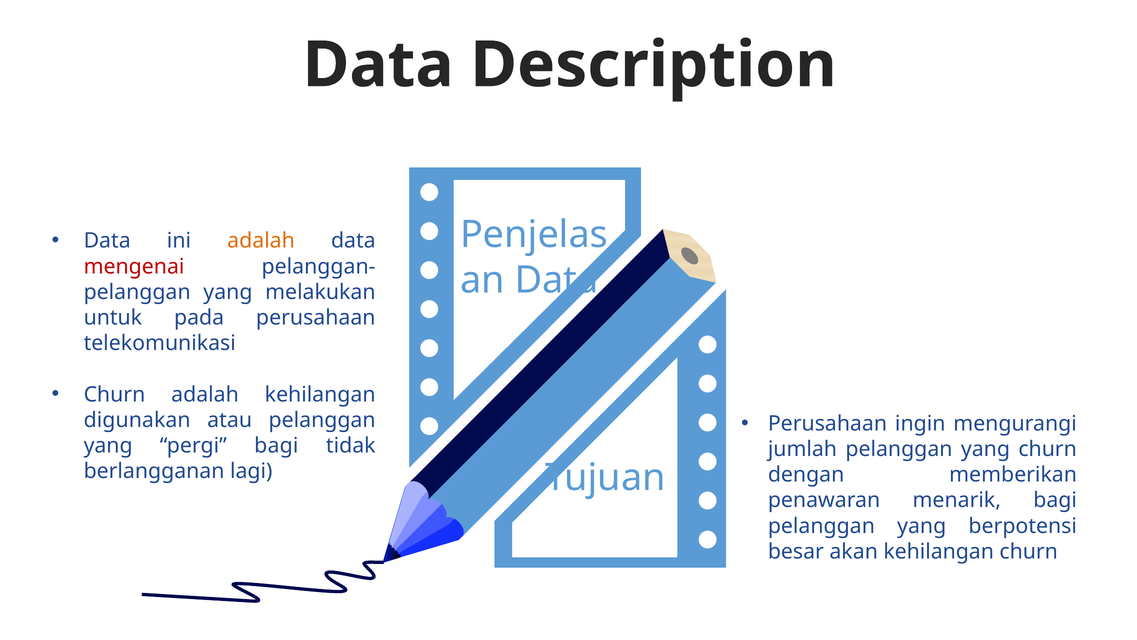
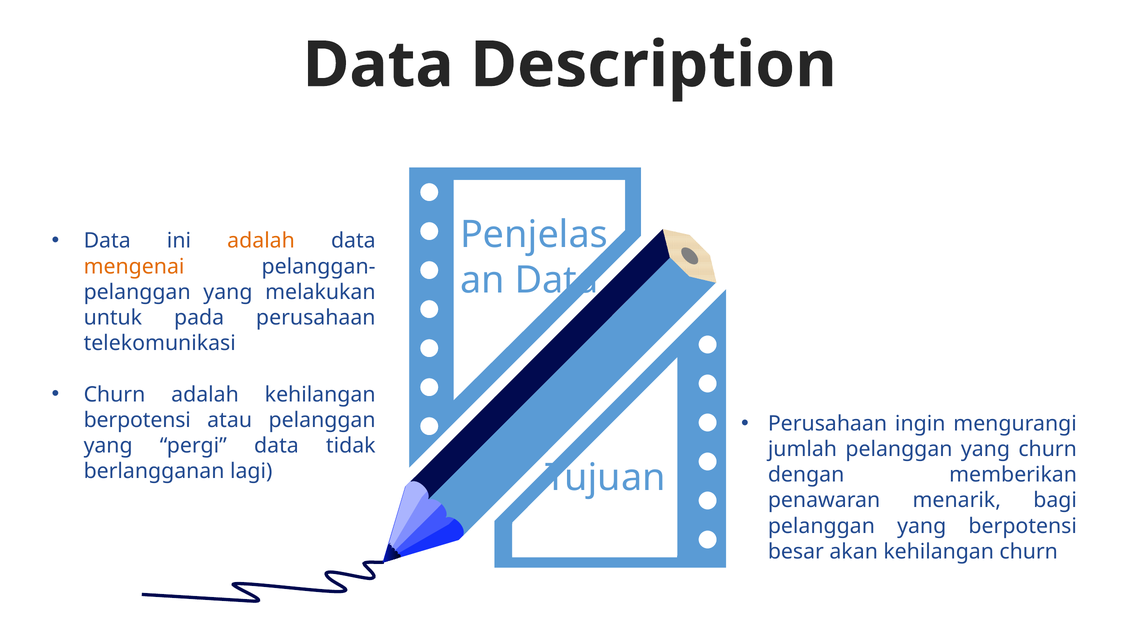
mengenai colour: red -> orange
digunakan at (137, 420): digunakan -> berpotensi
pergi bagi: bagi -> data
